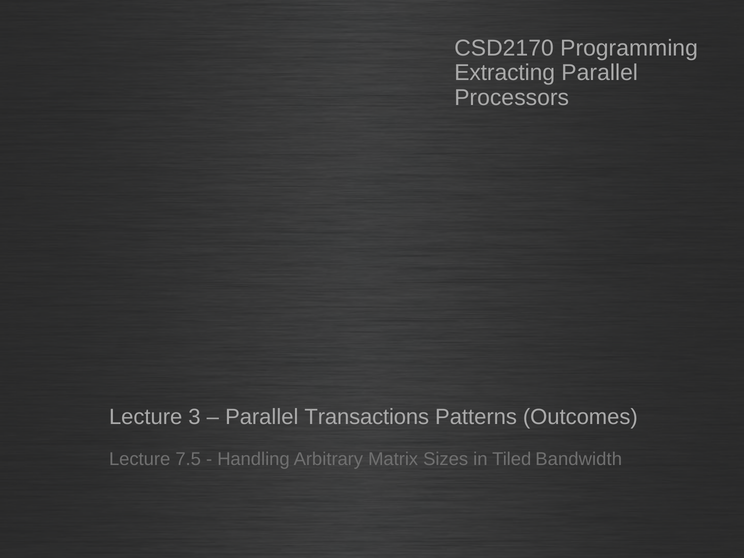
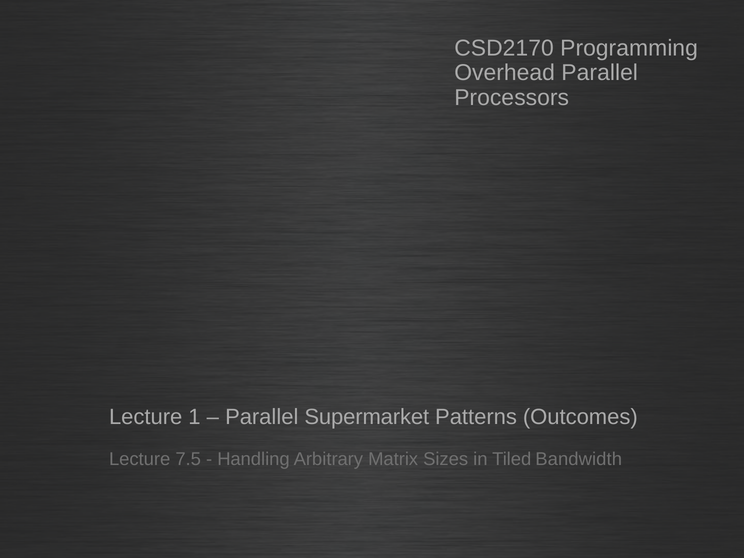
Extracting: Extracting -> Overhead
3: 3 -> 1
Transactions: Transactions -> Supermarket
